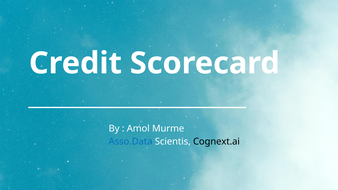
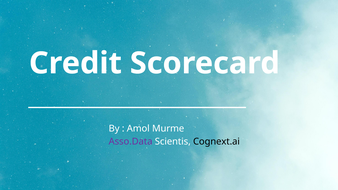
Asso.Data colour: blue -> purple
